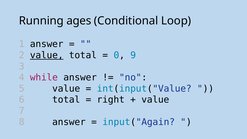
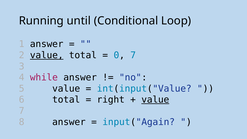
ages: ages -> until
0 9: 9 -> 7
value at (155, 100) underline: none -> present
